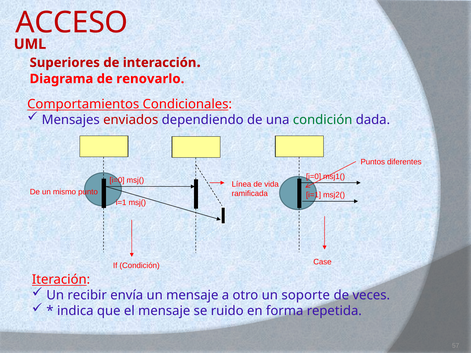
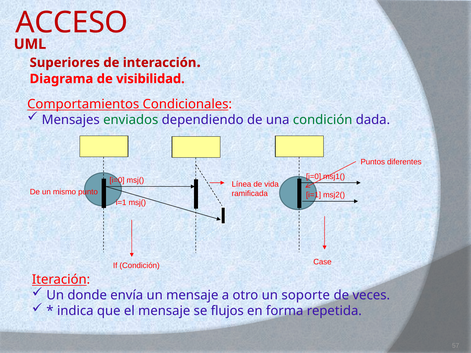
renovarlo: renovarlo -> visibilidad
enviados colour: red -> green
recibir: recibir -> donde
ruido: ruido -> flujos
